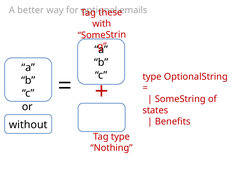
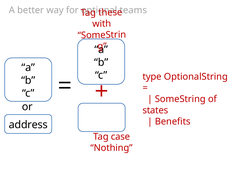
emails: emails -> teams
without: without -> address
Tag type: type -> case
